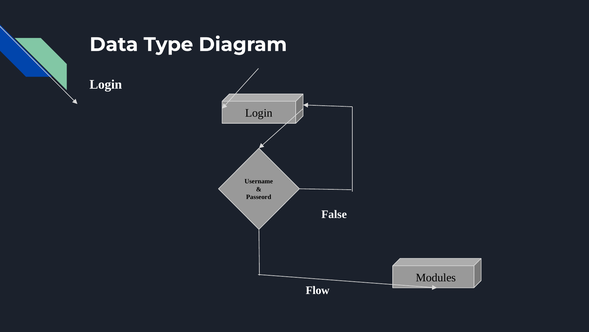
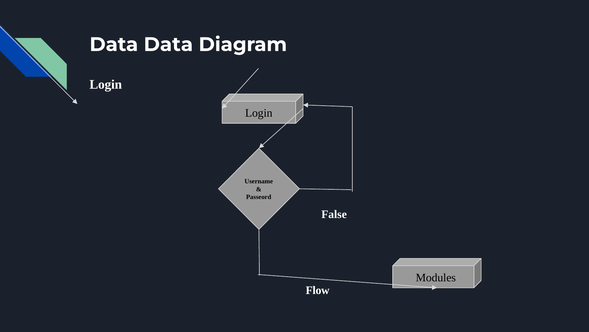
Data Type: Type -> Data
